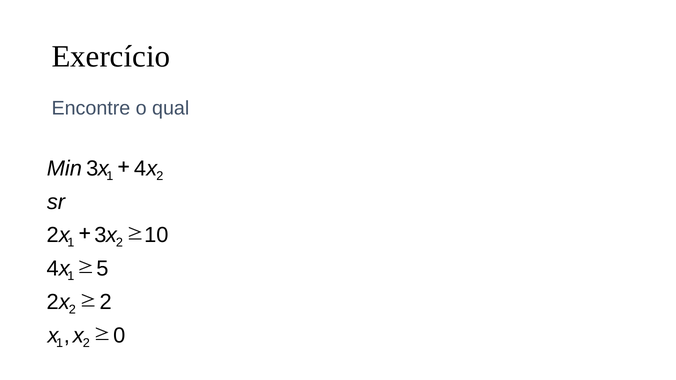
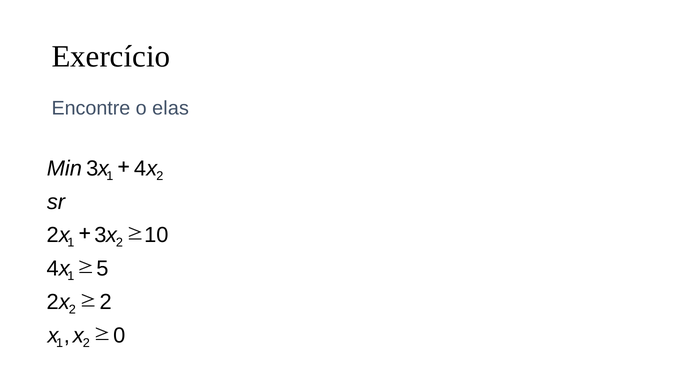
qual: qual -> elas
